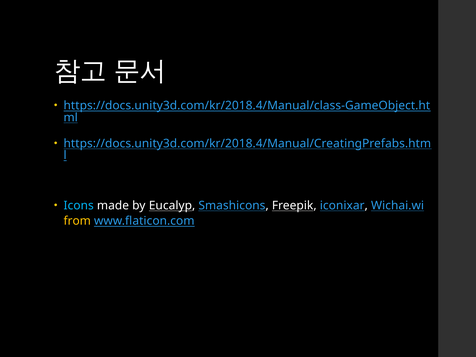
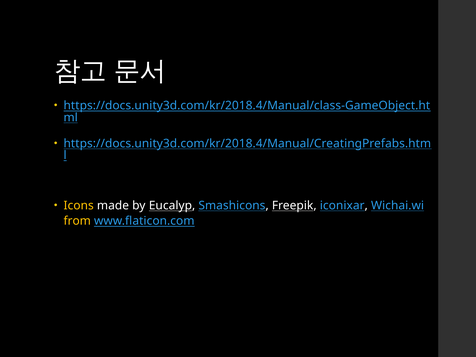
Icons colour: light blue -> yellow
